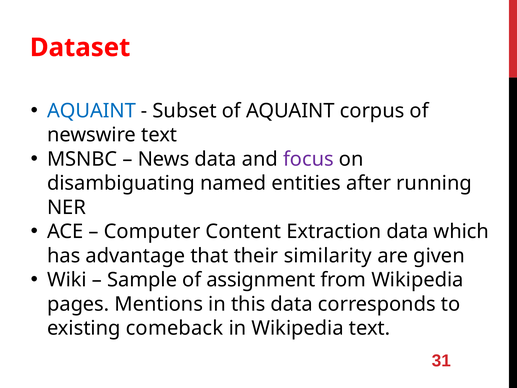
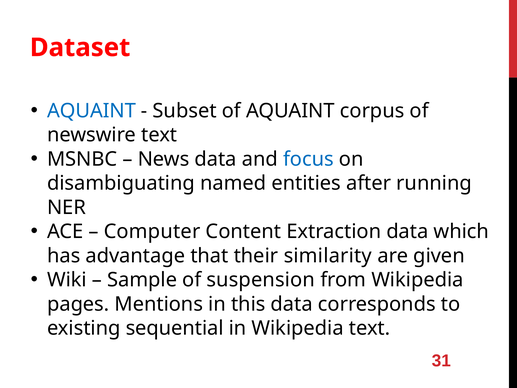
focus colour: purple -> blue
assignment: assignment -> suspension
comeback: comeback -> sequential
